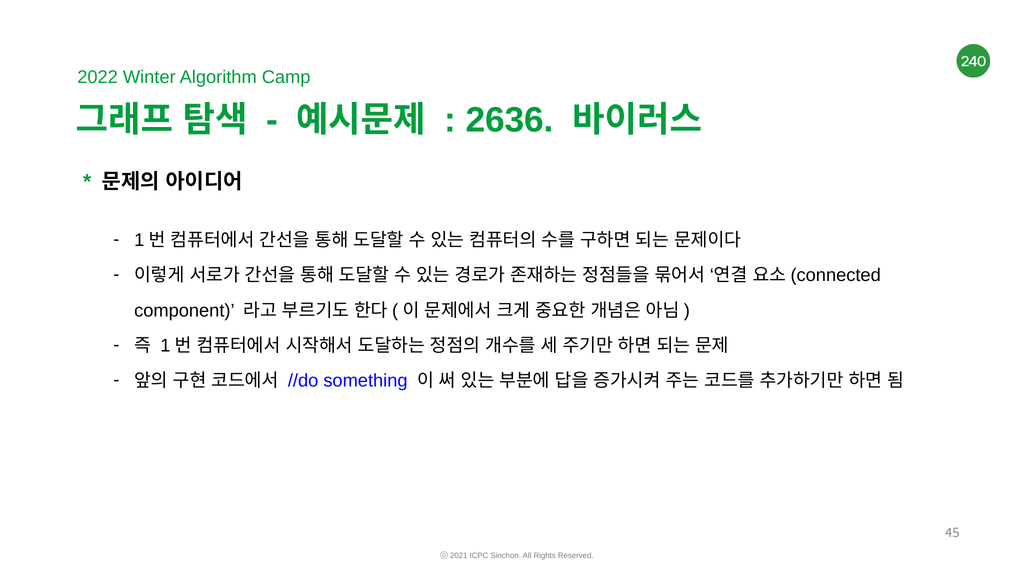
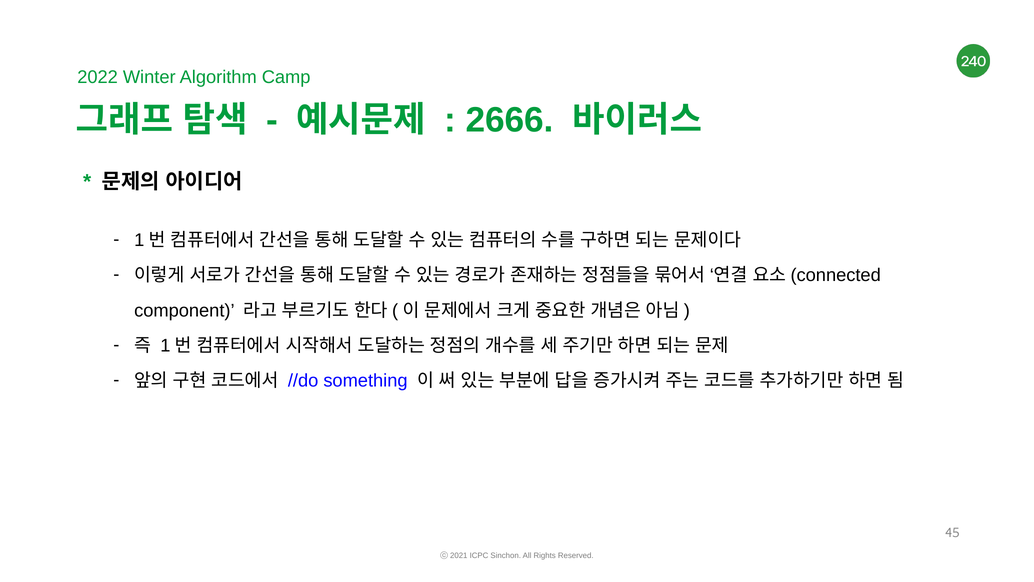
2636: 2636 -> 2666
